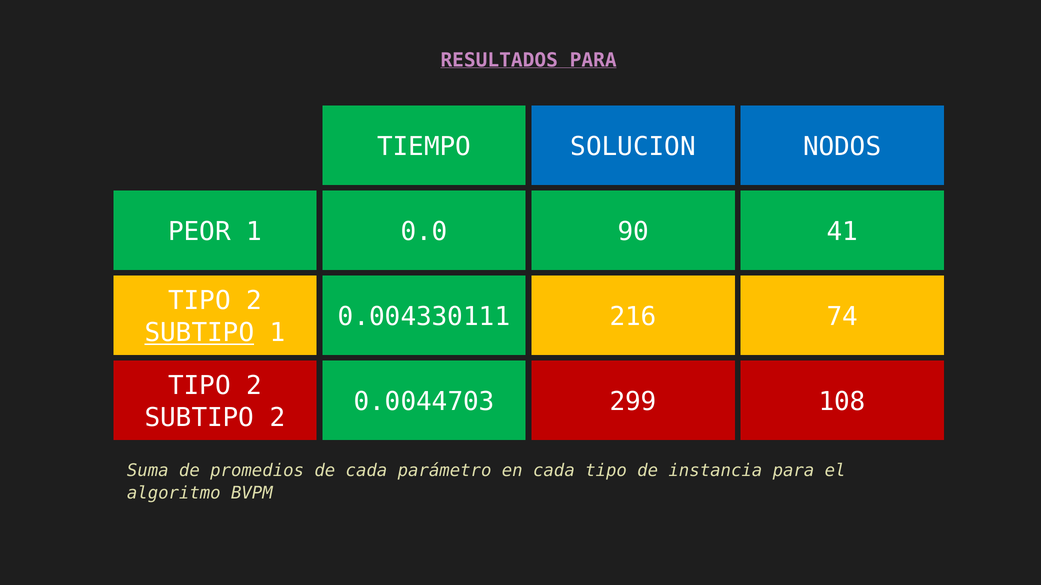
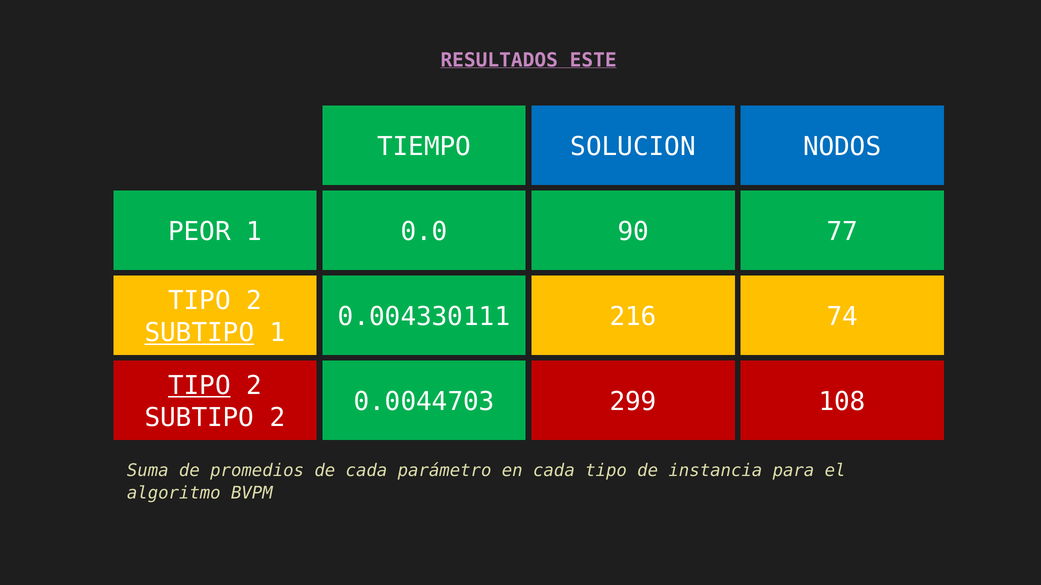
RESULTADOS PARA: PARA -> ESTE
41: 41 -> 77
TIPO at (199, 386) underline: none -> present
